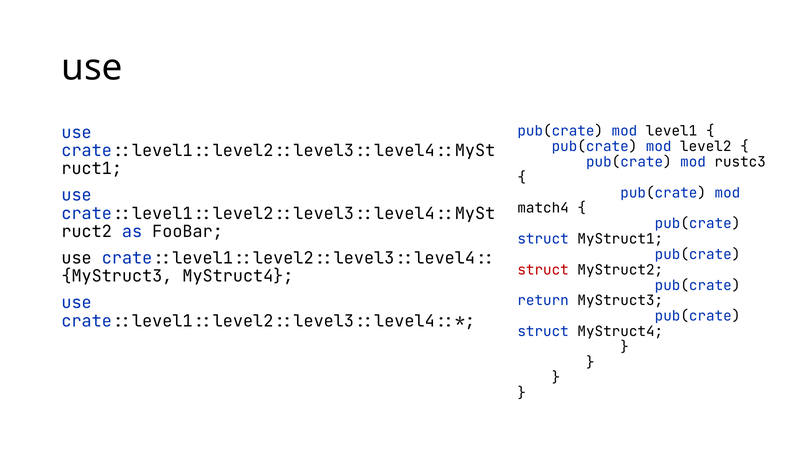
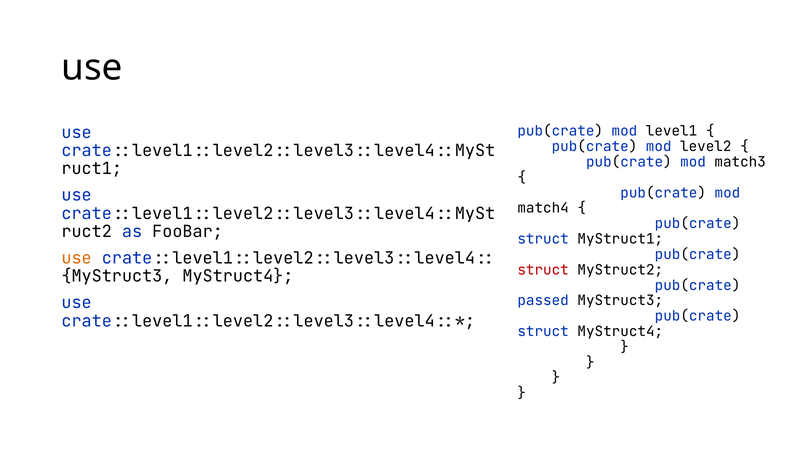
rustc3: rustc3 -> match3
use at (77, 258) colour: black -> orange
return: return -> passed
